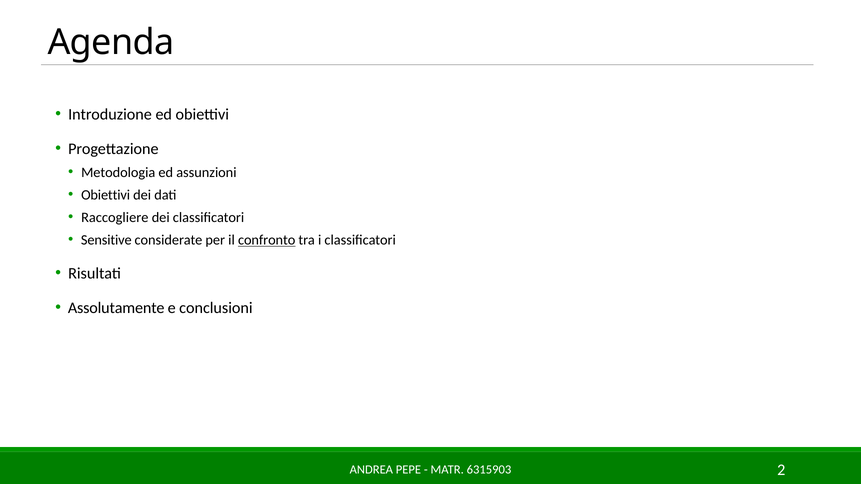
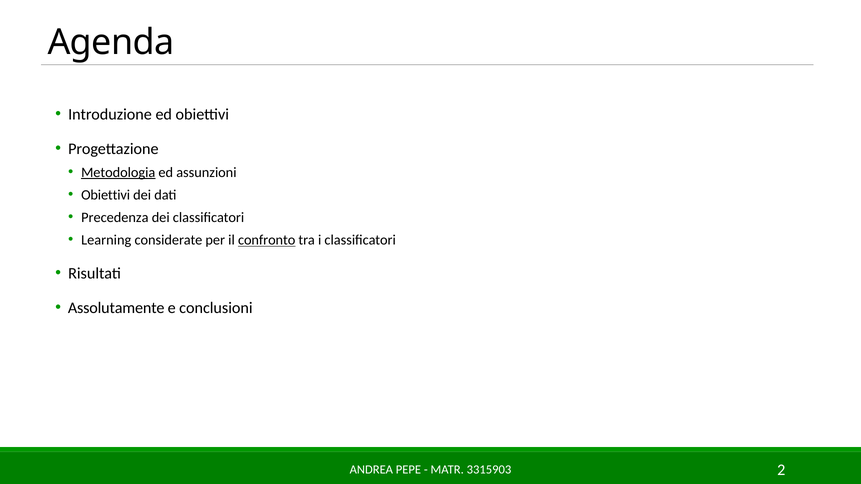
Metodologia underline: none -> present
Raccogliere: Raccogliere -> Precedenza
Sensitive: Sensitive -> Learning
6315903: 6315903 -> 3315903
